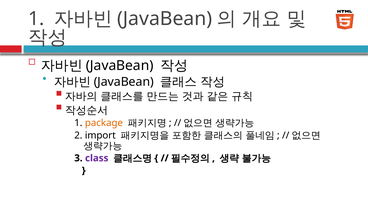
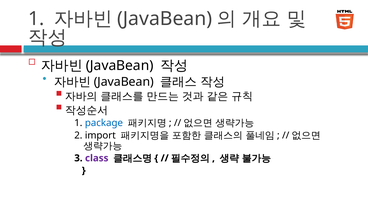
package colour: orange -> blue
